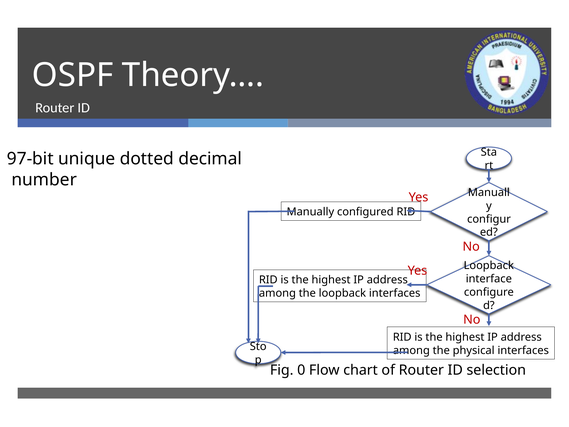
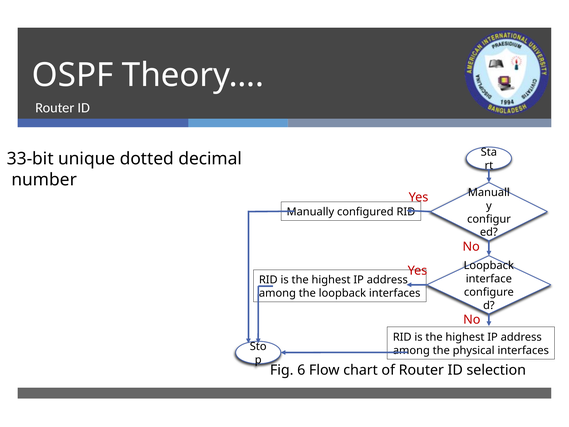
97-bit: 97-bit -> 33-bit
0: 0 -> 6
